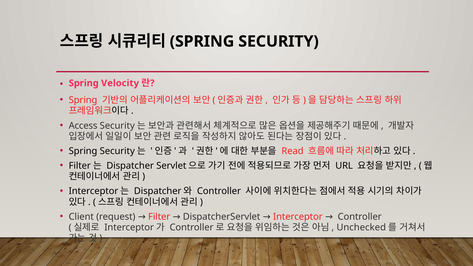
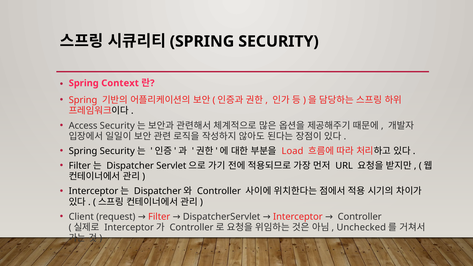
Velocity: Velocity -> Context
Read: Read -> Load
